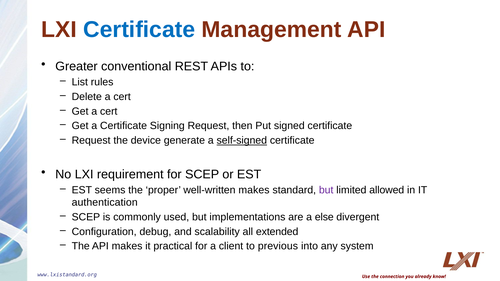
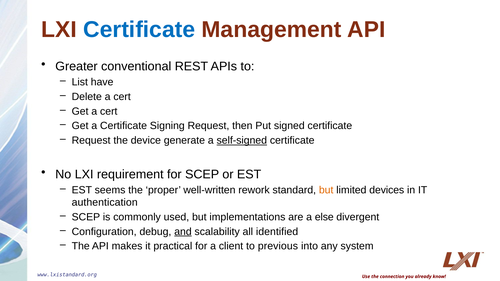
rules: rules -> have
well-written makes: makes -> rework
but at (326, 190) colour: purple -> orange
allowed: allowed -> devices
and underline: none -> present
extended: extended -> identified
